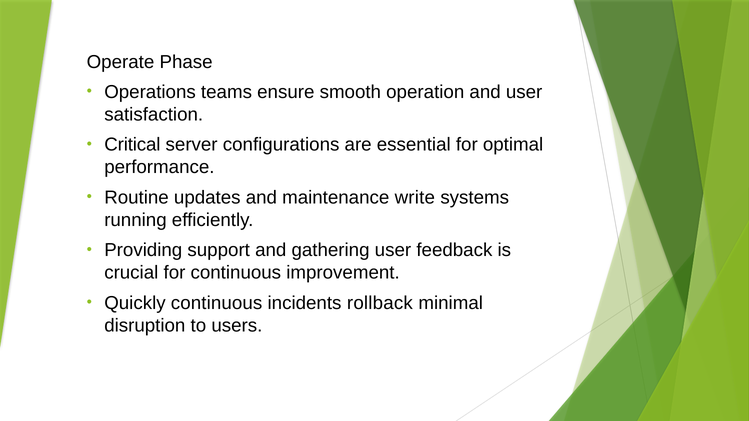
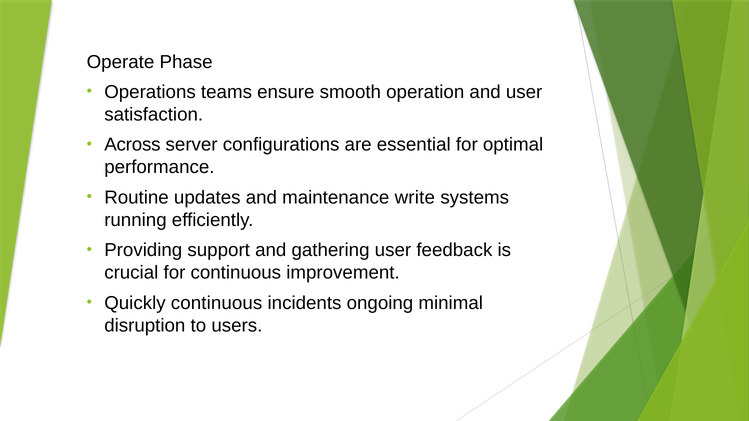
Critical: Critical -> Across
rollback: rollback -> ongoing
